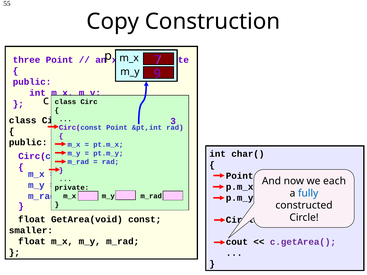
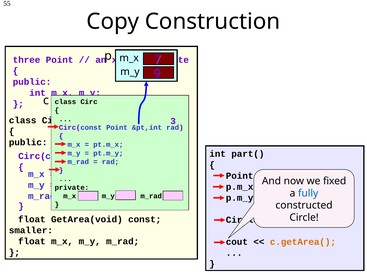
char(: char( -> part(
each: each -> fixed
c.getArea( colour: purple -> orange
